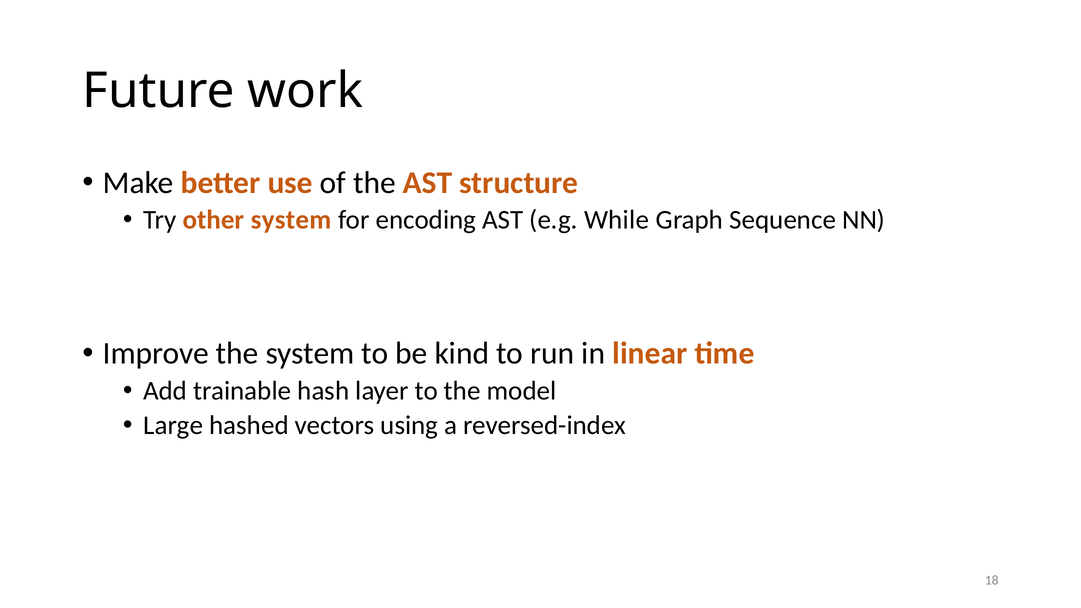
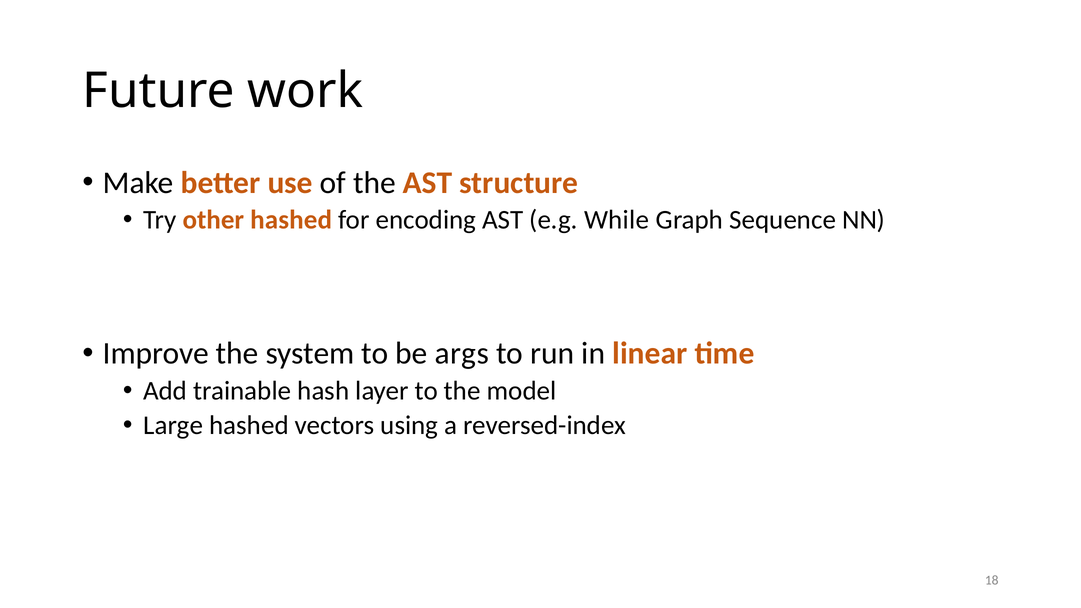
other system: system -> hashed
kind: kind -> args
